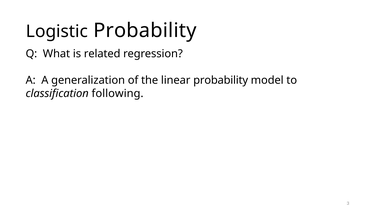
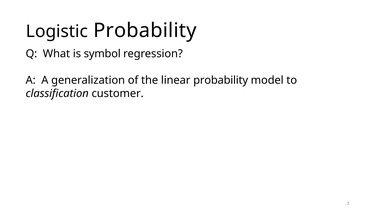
related: related -> symbol
following: following -> customer
